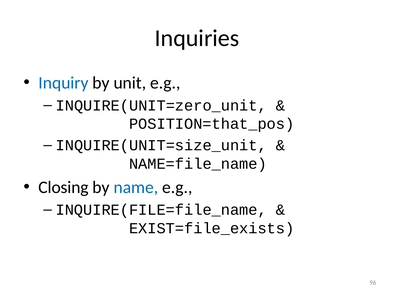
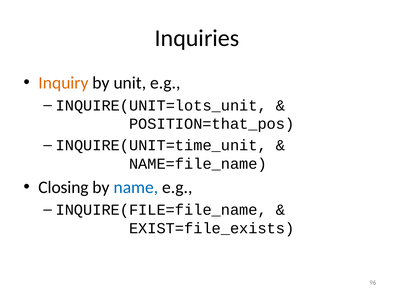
Inquiry colour: blue -> orange
INQUIRE(UNIT=zero_unit: INQUIRE(UNIT=zero_unit -> INQUIRE(UNIT=lots_unit
INQUIRE(UNIT=size_unit: INQUIRE(UNIT=size_unit -> INQUIRE(UNIT=time_unit
